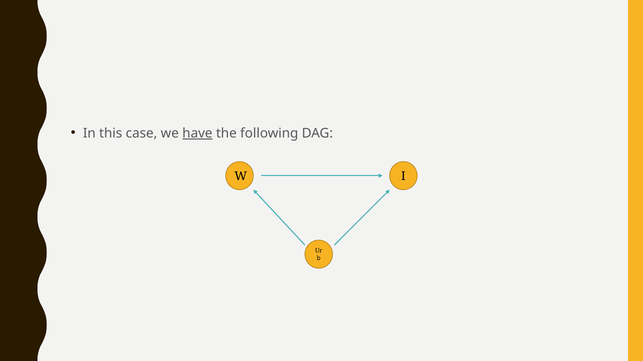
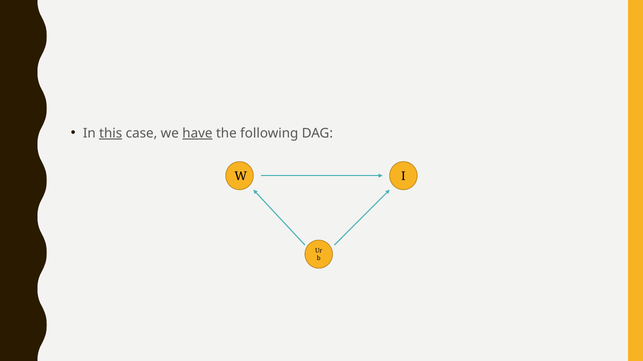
this underline: none -> present
